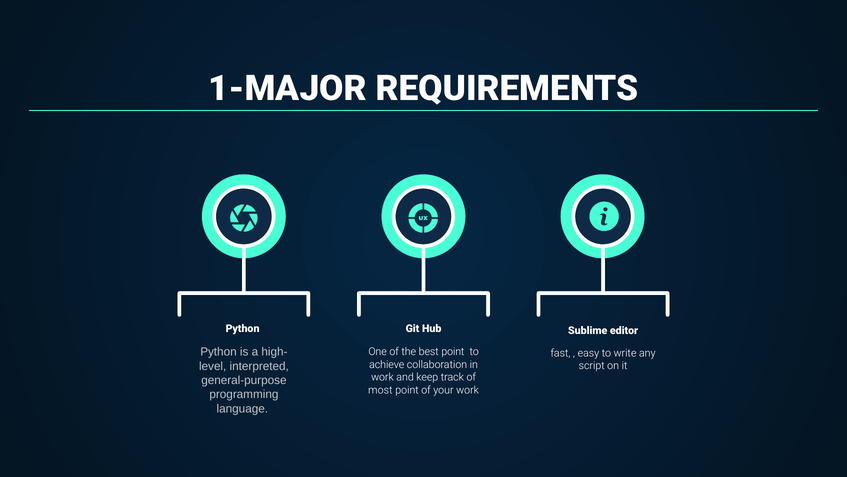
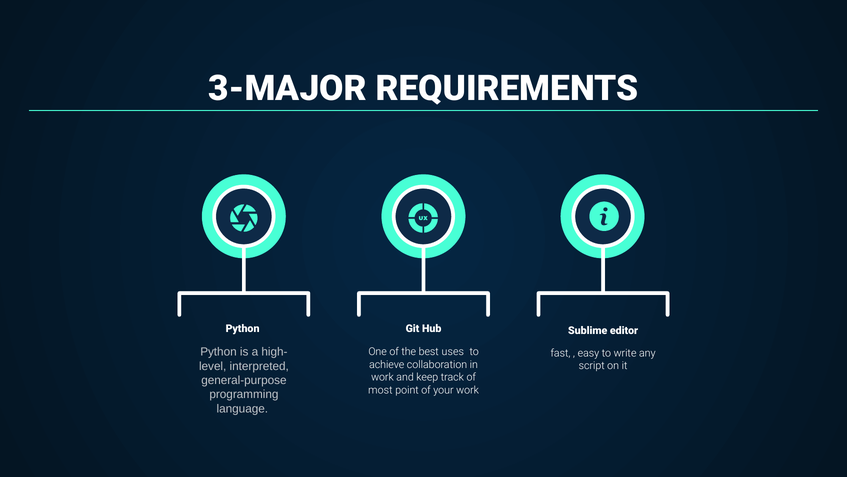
1-MAJOR: 1-MAJOR -> 3-MAJOR
best point: point -> uses
